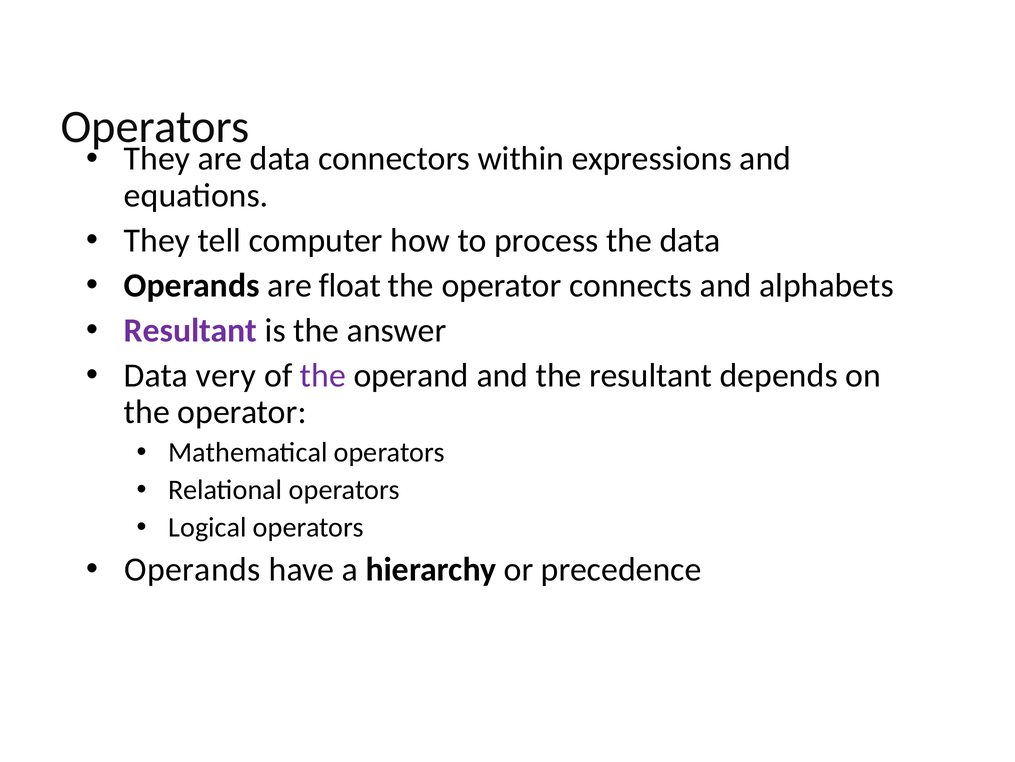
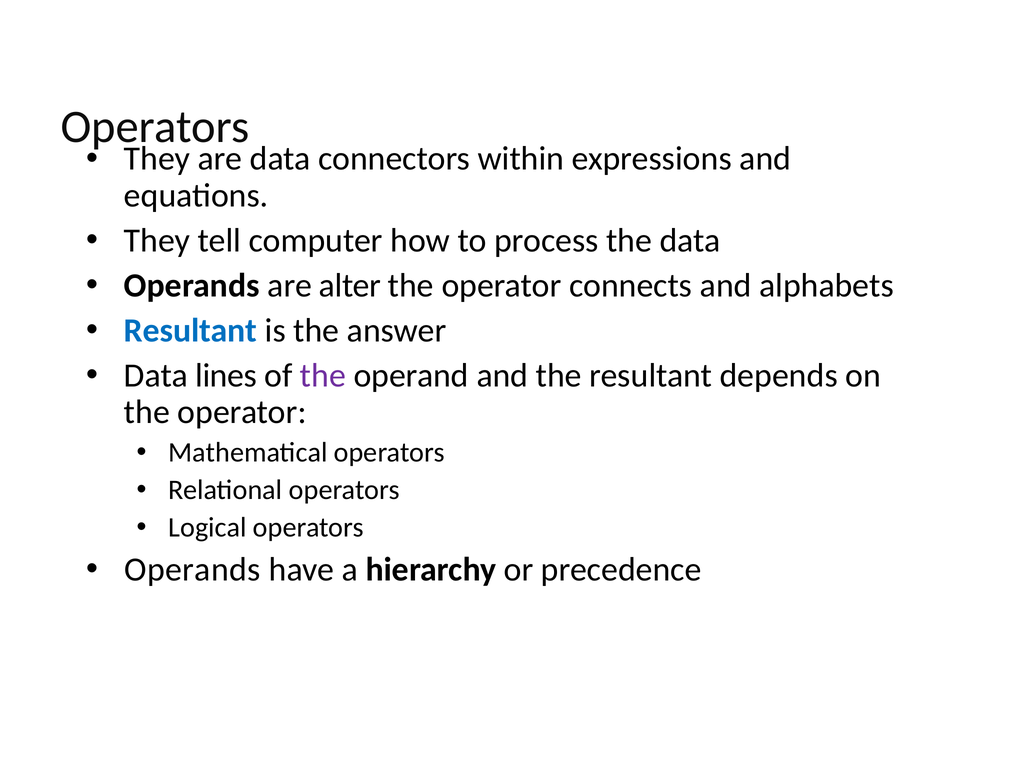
float: float -> alter
Resultant at (191, 330) colour: purple -> blue
very: very -> lines
